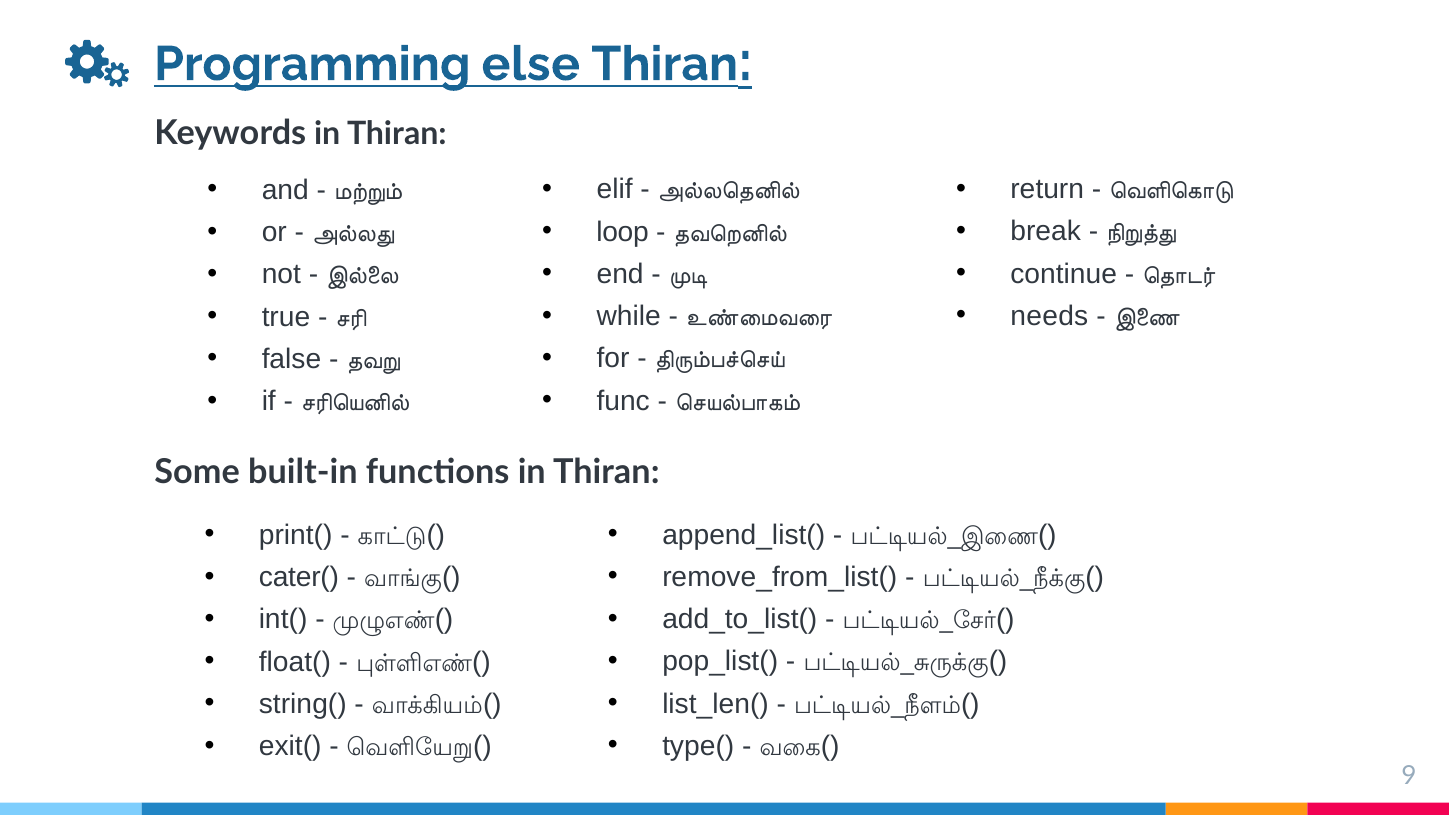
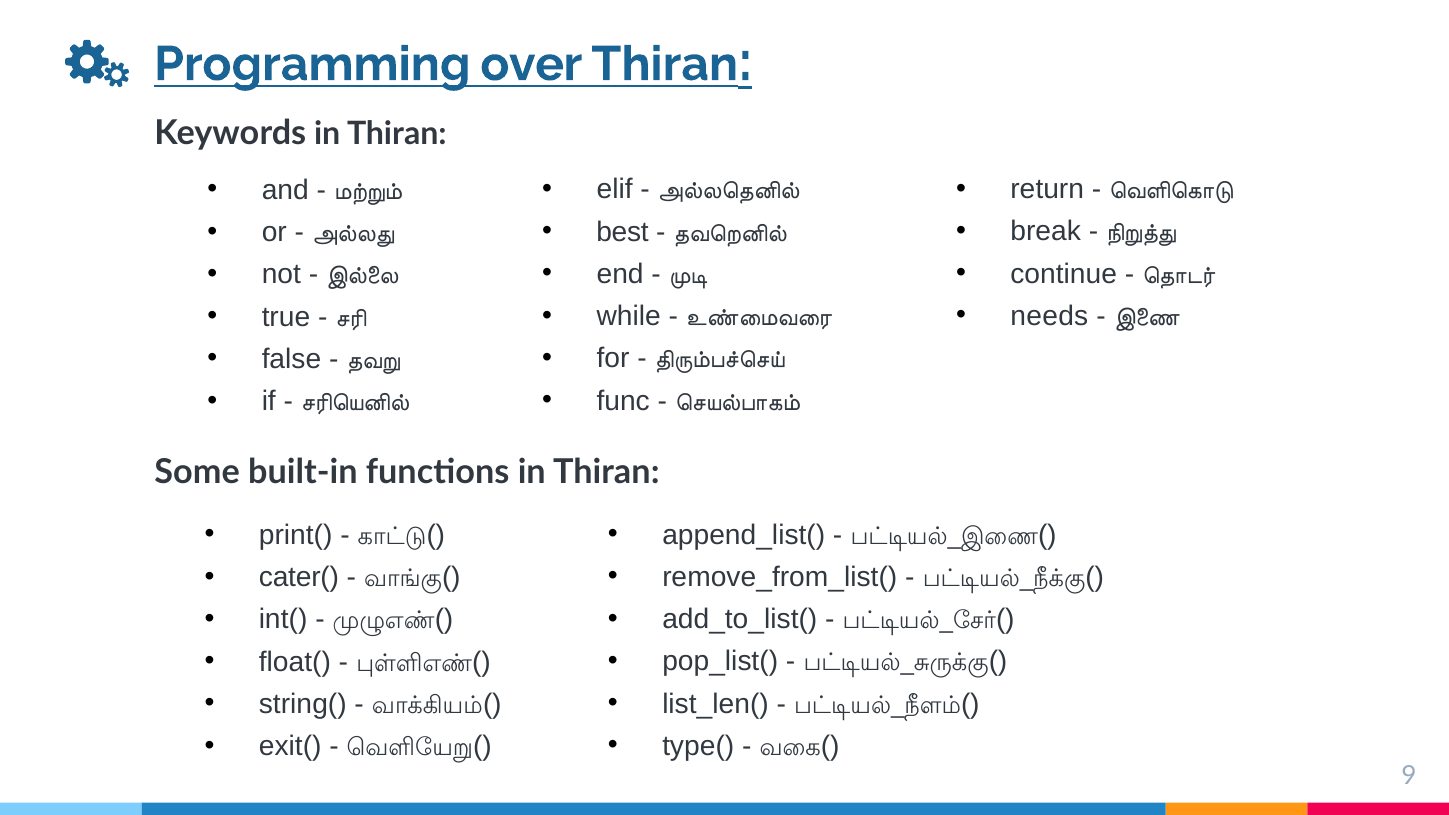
else: else -> over
loop: loop -> best
